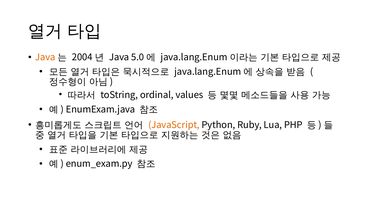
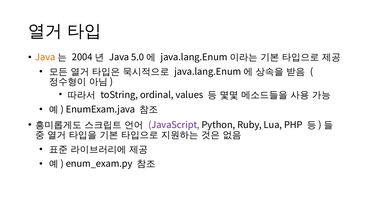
JavaScript colour: orange -> purple
